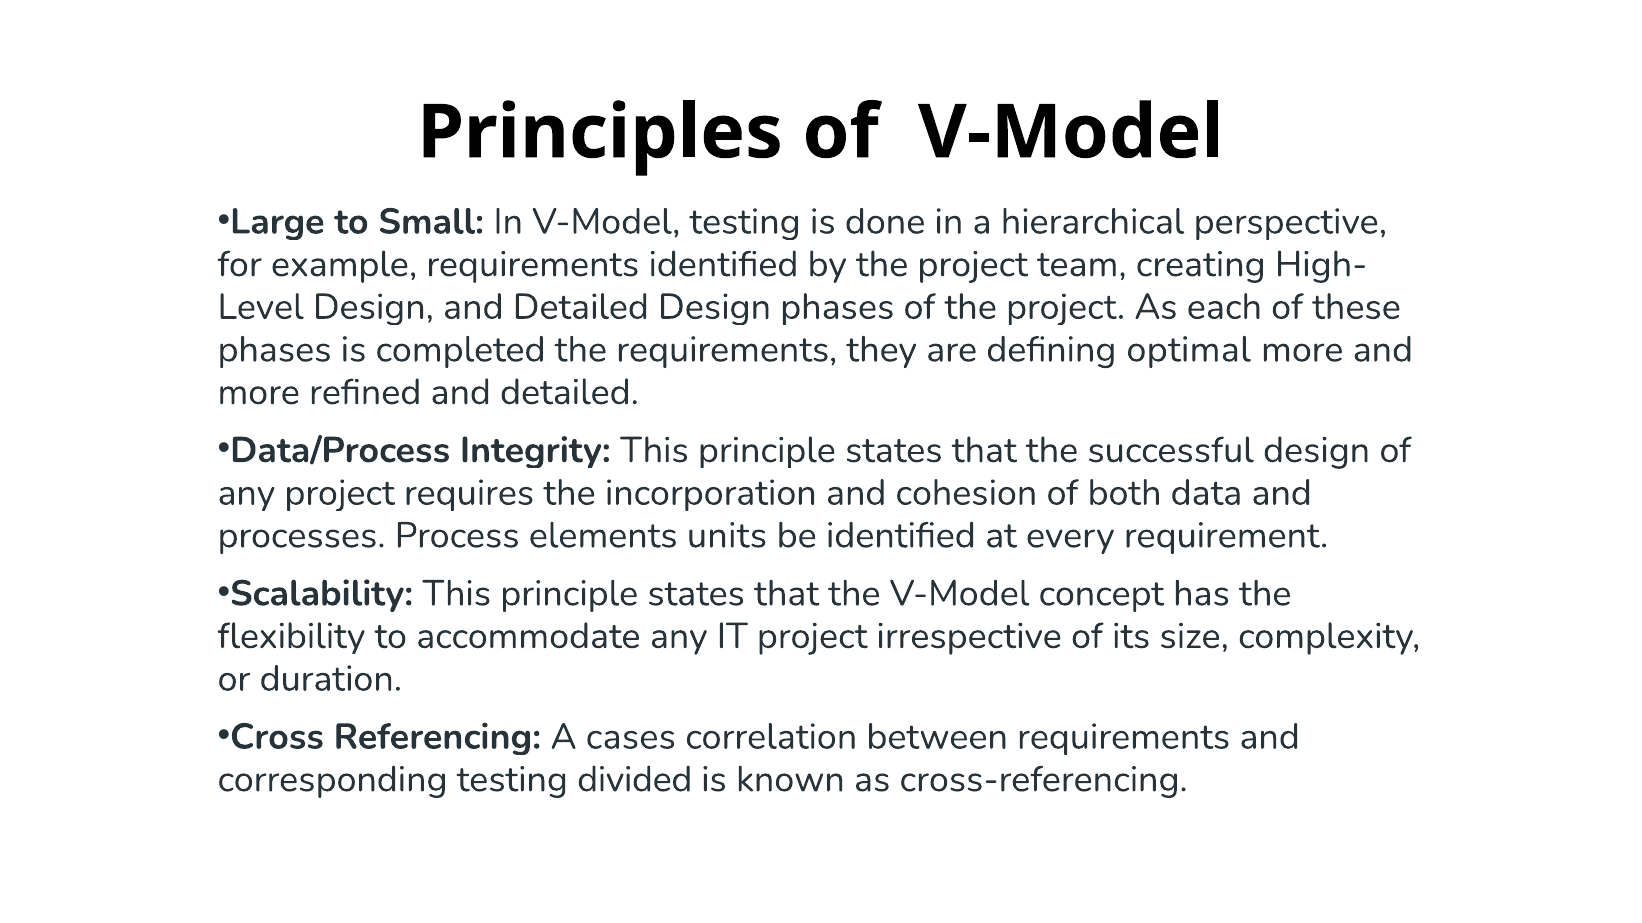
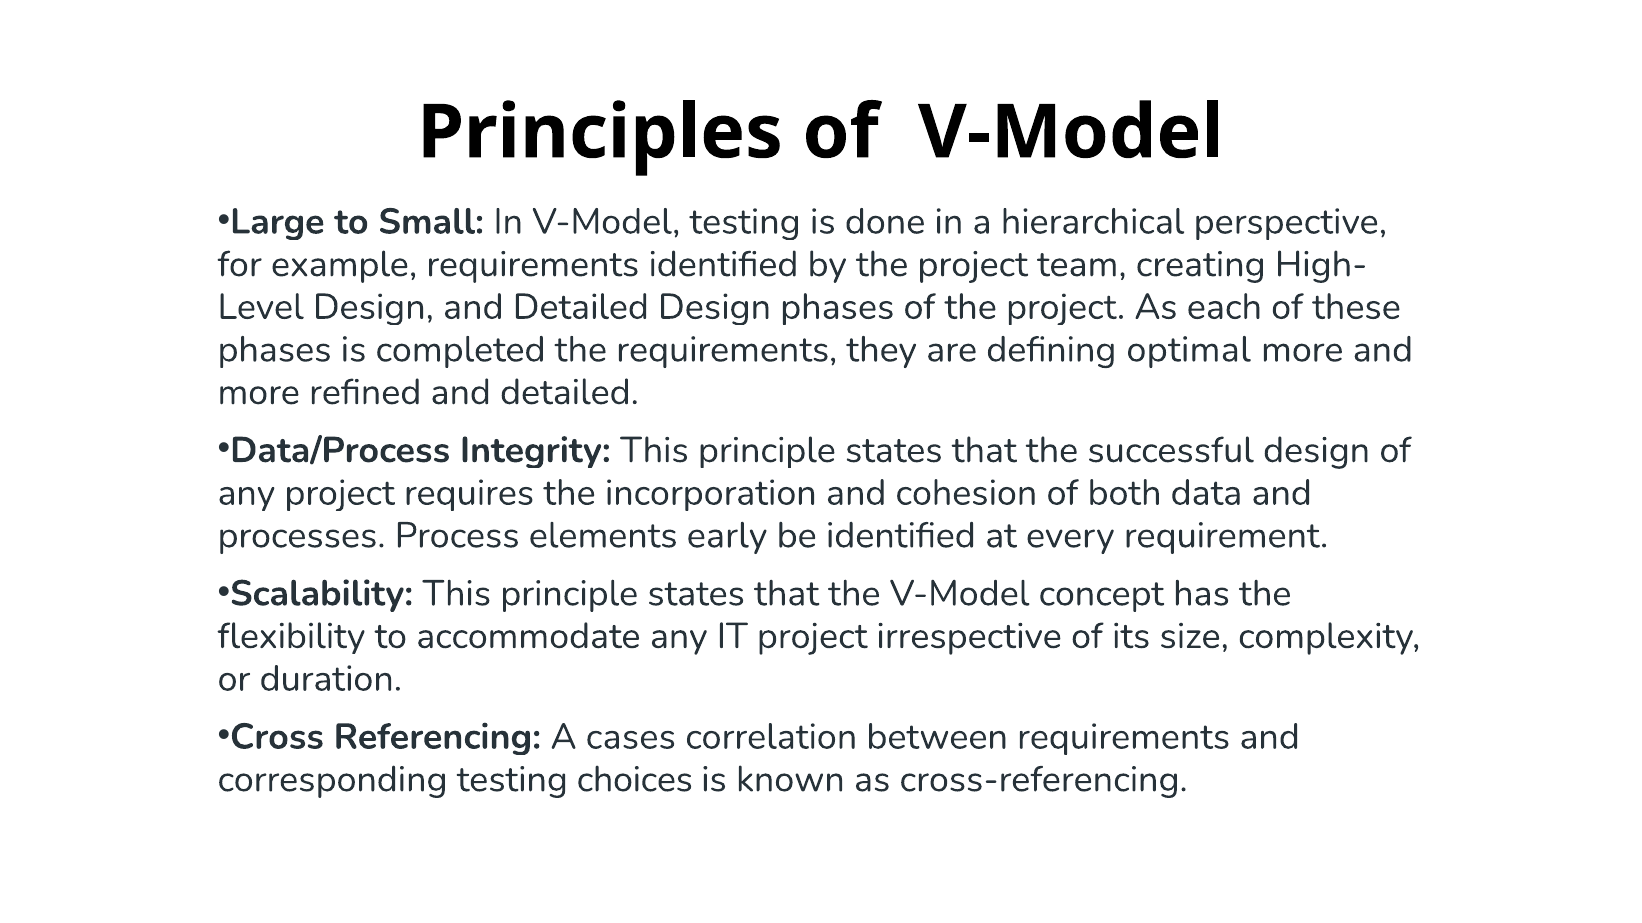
units: units -> early
divided: divided -> choices
